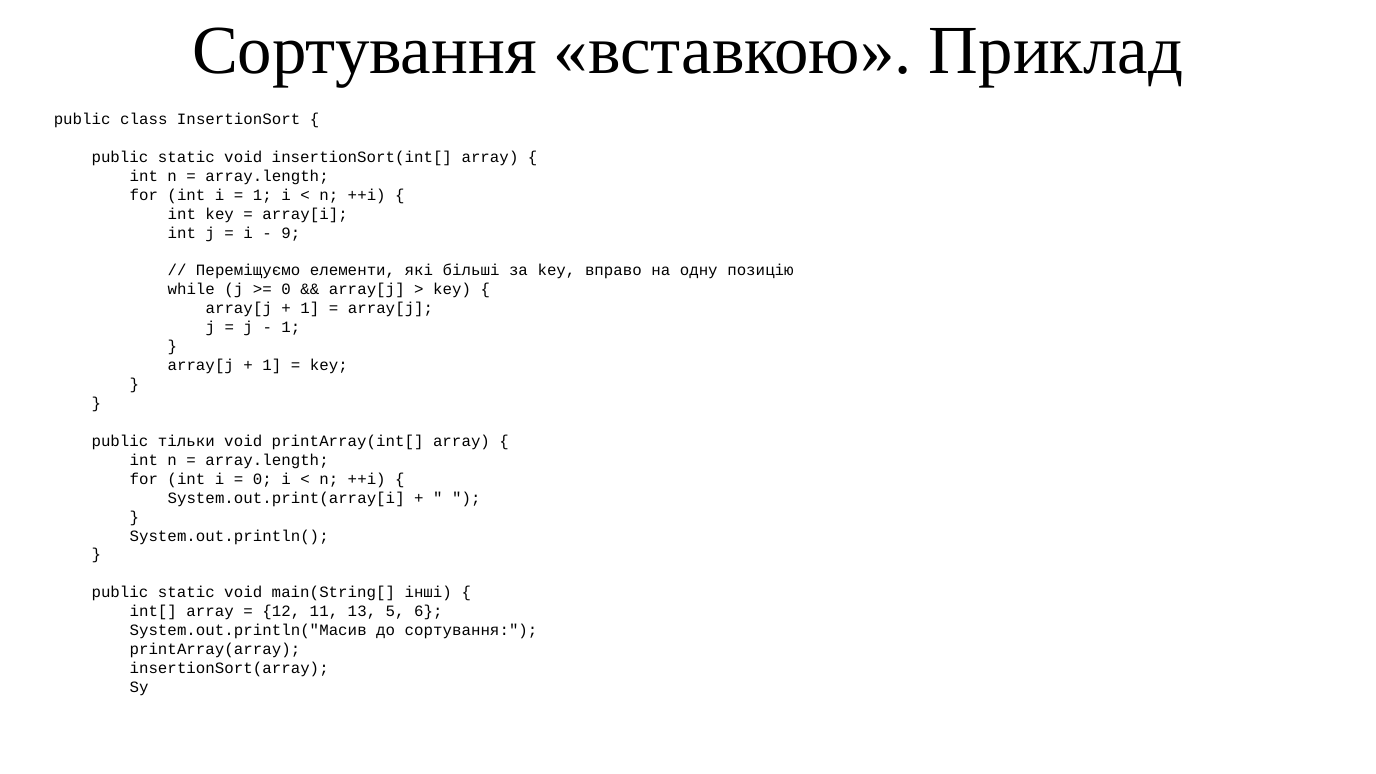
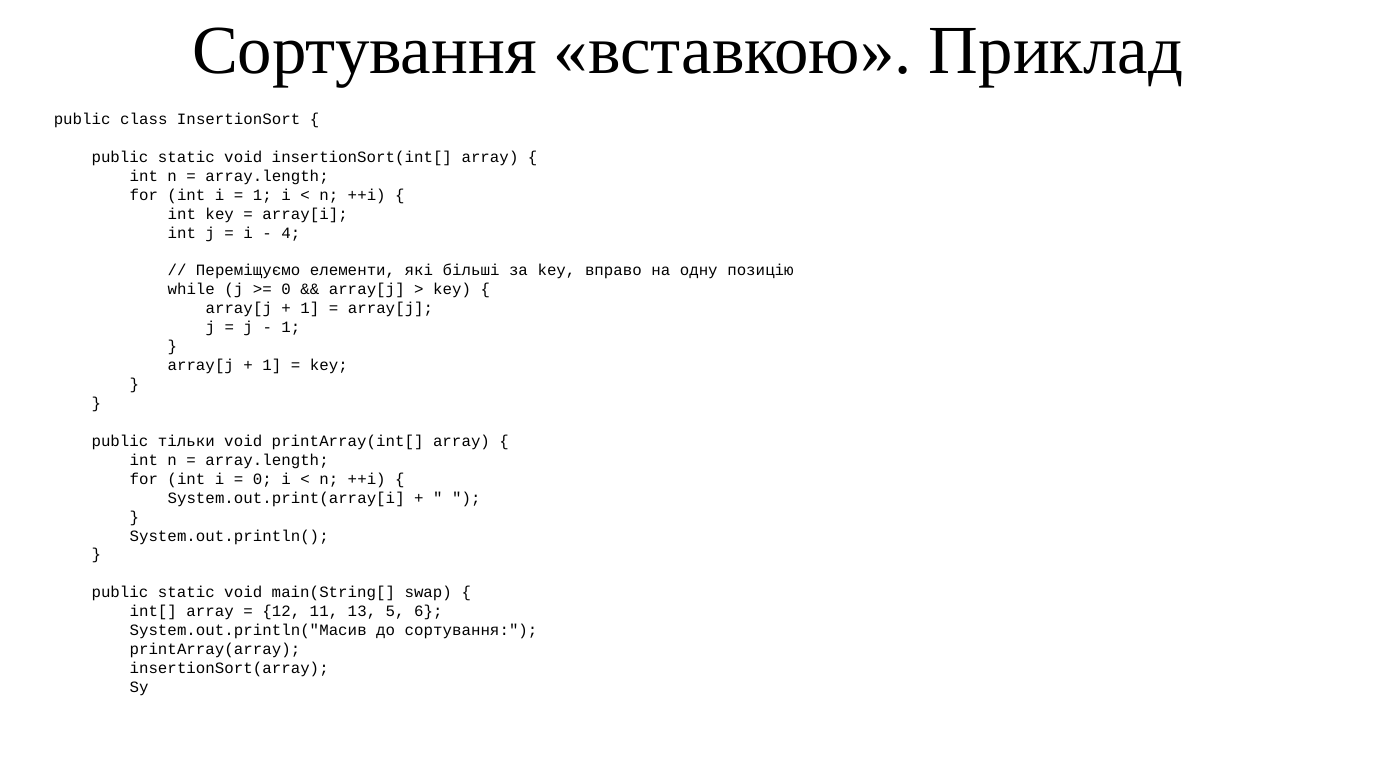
9: 9 -> 4
інші: інші -> swap
